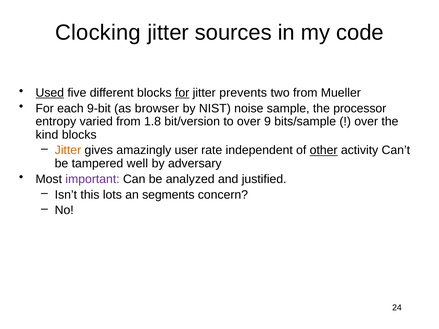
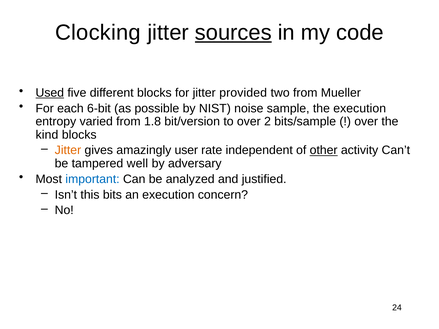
sources underline: none -> present
for at (182, 93) underline: present -> none
prevents: prevents -> provided
9-bit: 9-bit -> 6-bit
browser: browser -> possible
the processor: processor -> execution
9: 9 -> 2
important colour: purple -> blue
lots: lots -> bits
an segments: segments -> execution
